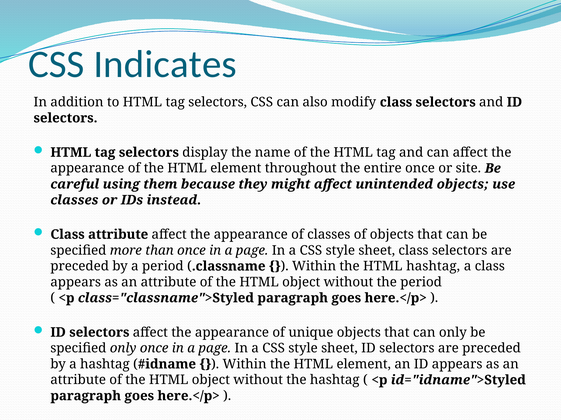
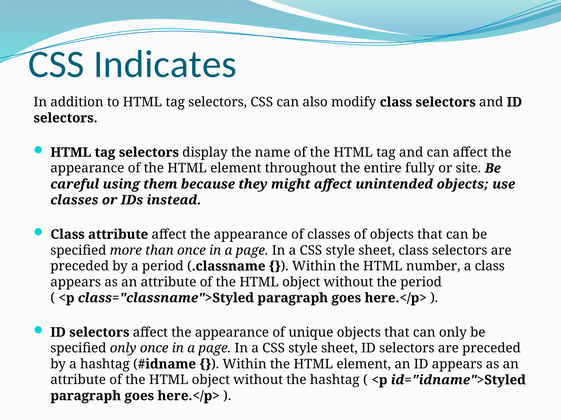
entire once: once -> fully
HTML hashtag: hashtag -> number
